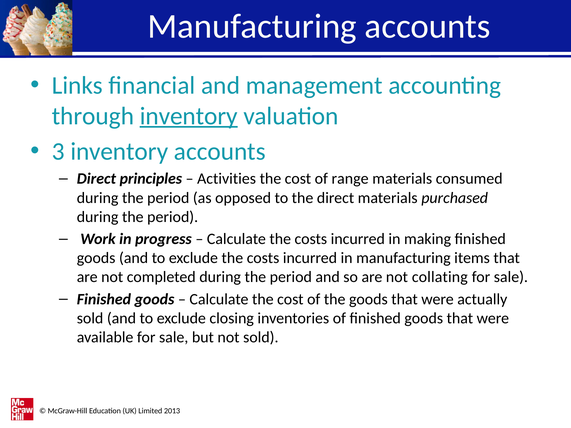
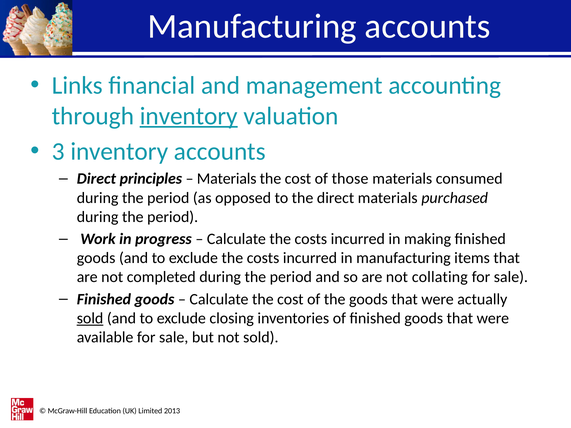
Activities at (227, 179): Activities -> Materials
range: range -> those
sold at (90, 318) underline: none -> present
